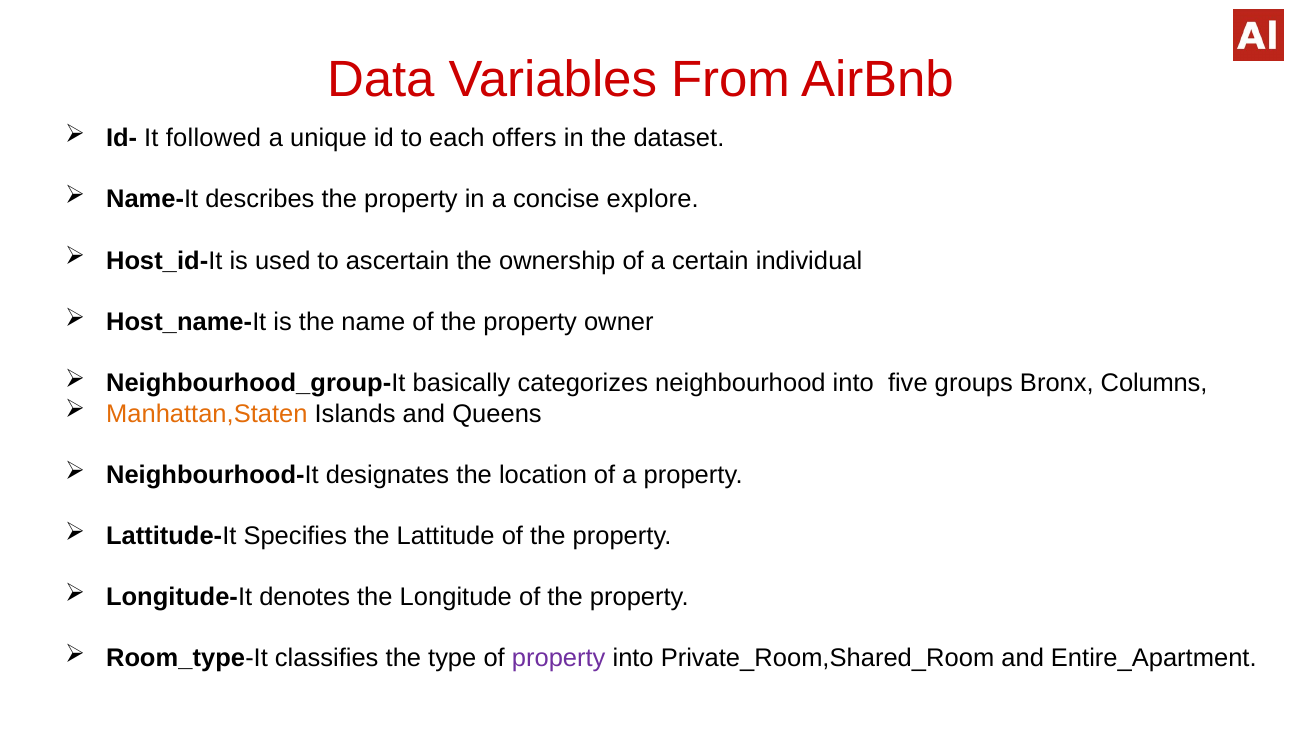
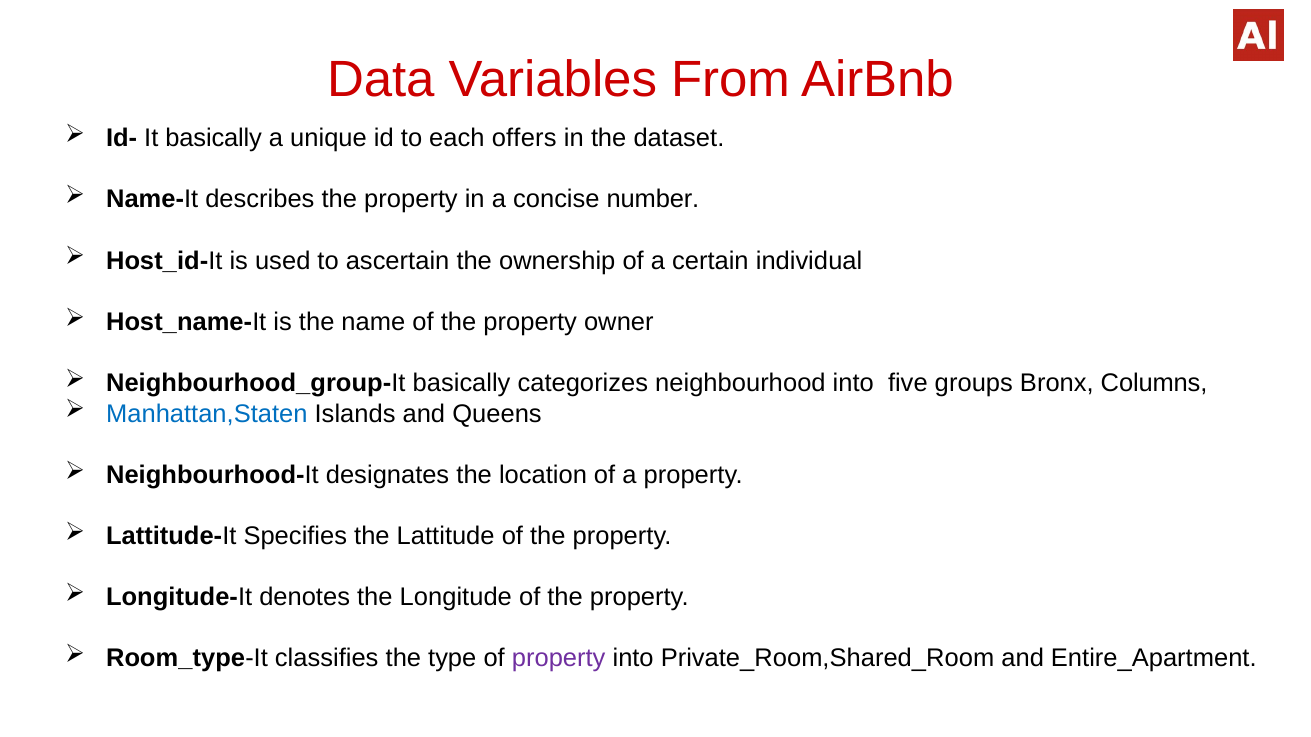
It followed: followed -> basically
explore: explore -> number
Manhattan,Staten colour: orange -> blue
